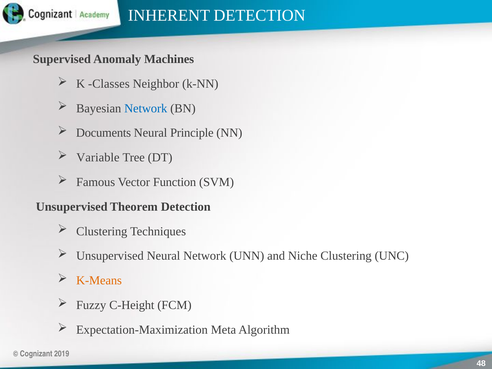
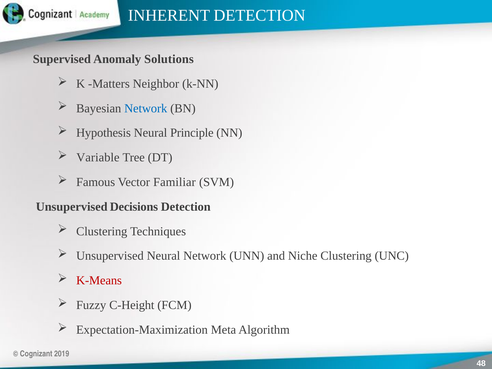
Machines: Machines -> Solutions
Classes: Classes -> Matters
Documents: Documents -> Hypothesis
Function: Function -> Familiar
Theorem: Theorem -> Decisions
K-Means colour: orange -> red
